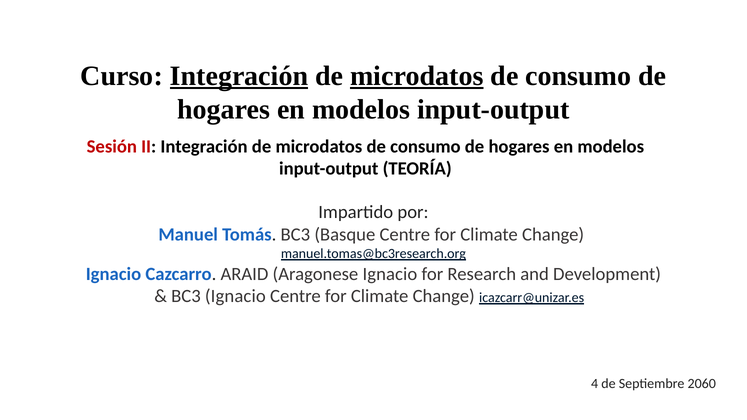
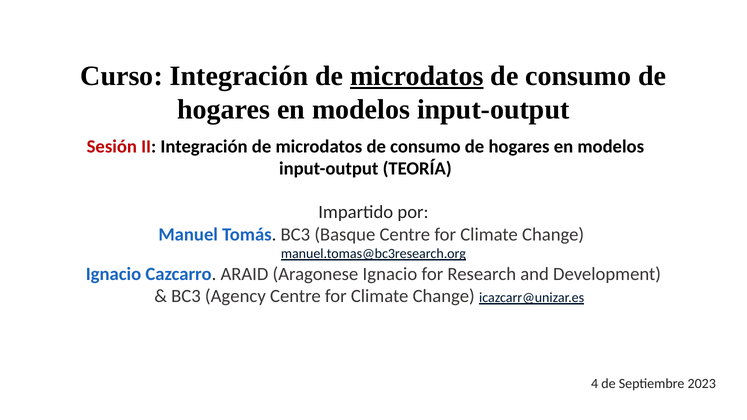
Integración at (239, 76) underline: present -> none
BC3 Ignacio: Ignacio -> Agency
2060: 2060 -> 2023
